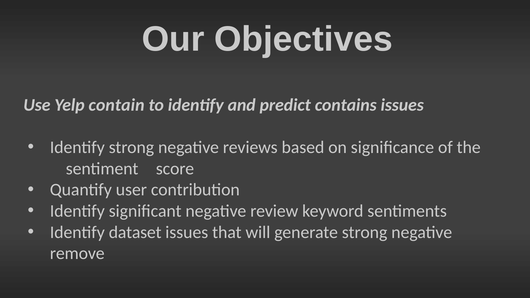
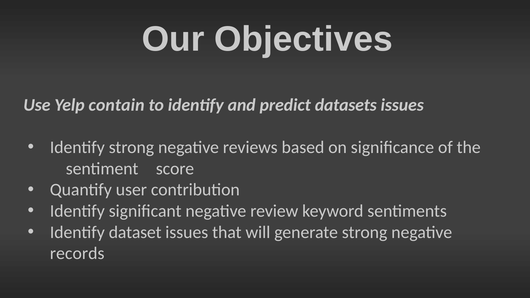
contains: contains -> datasets
remove: remove -> records
